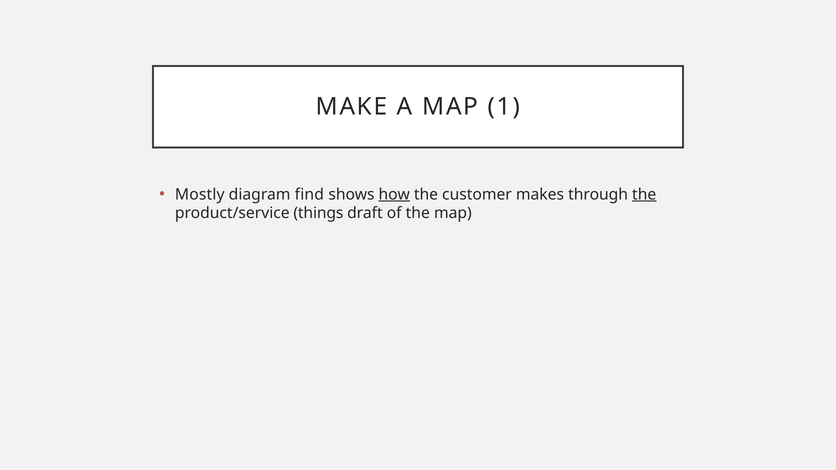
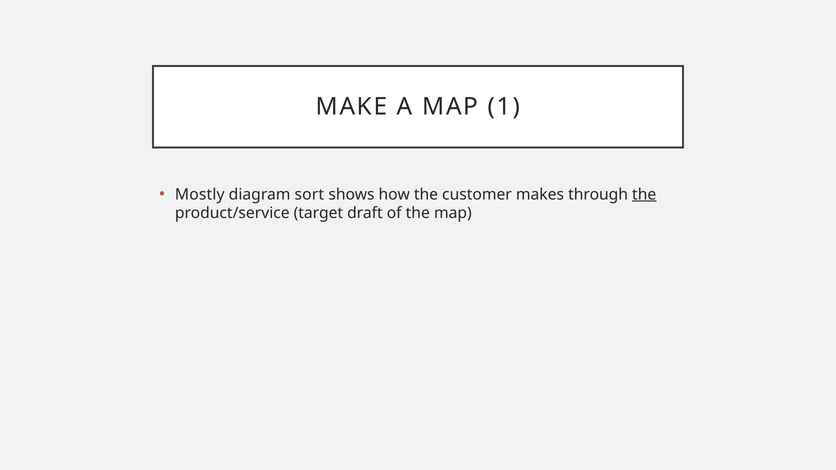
find: find -> sort
how underline: present -> none
things: things -> target
